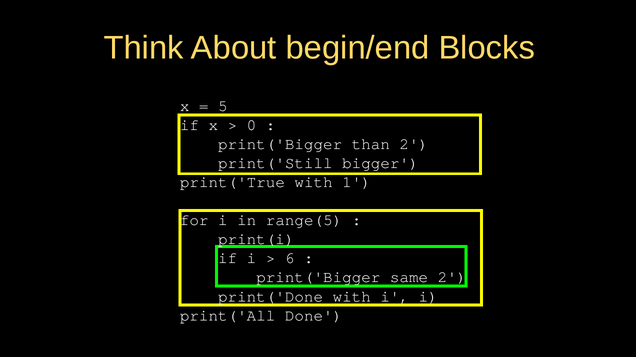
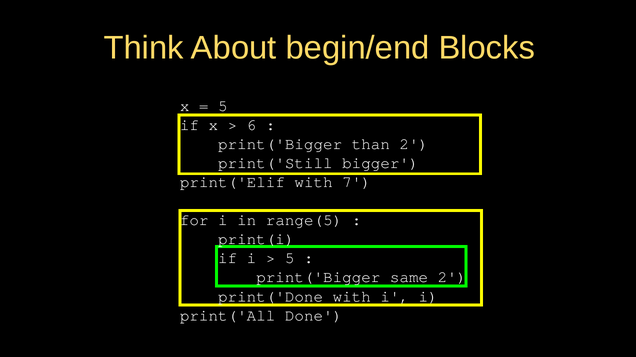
0: 0 -> 6
print('True: print('True -> print('Elif
1: 1 -> 7
6 at (290, 259): 6 -> 5
